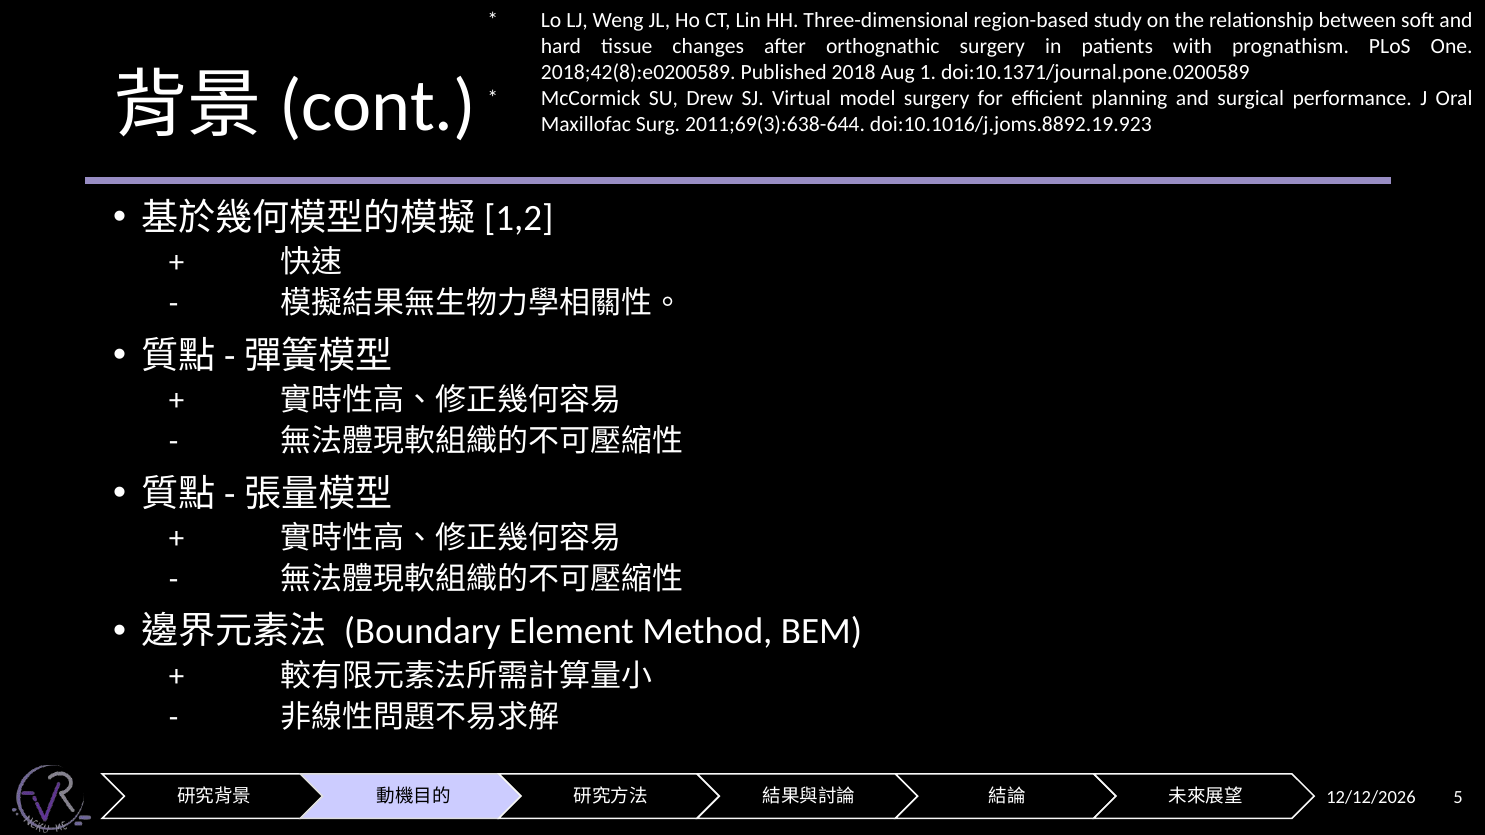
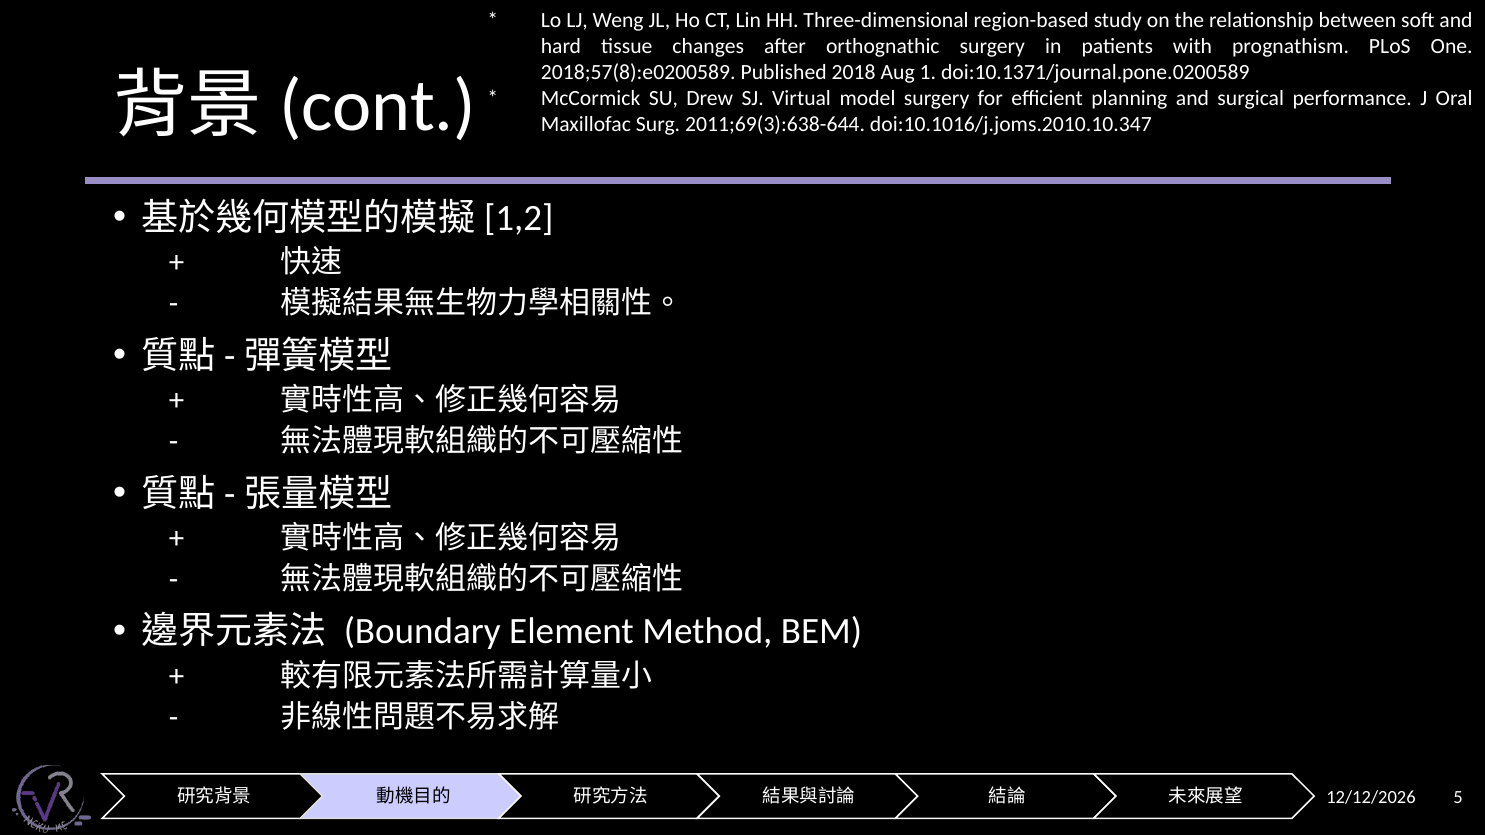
2018;42(8):e0200589: 2018;42(8):e0200589 -> 2018;57(8):e0200589
doi:10.1016/j.joms.8892.19.923: doi:10.1016/j.joms.8892.19.923 -> doi:10.1016/j.joms.2010.10.347
